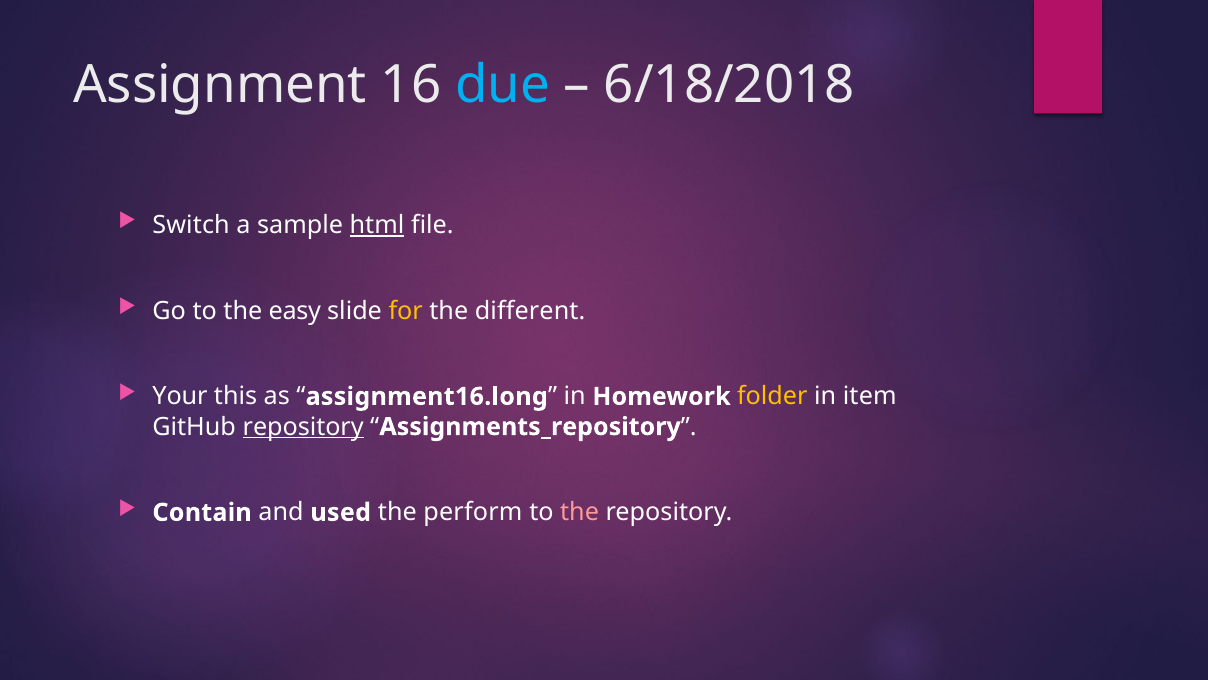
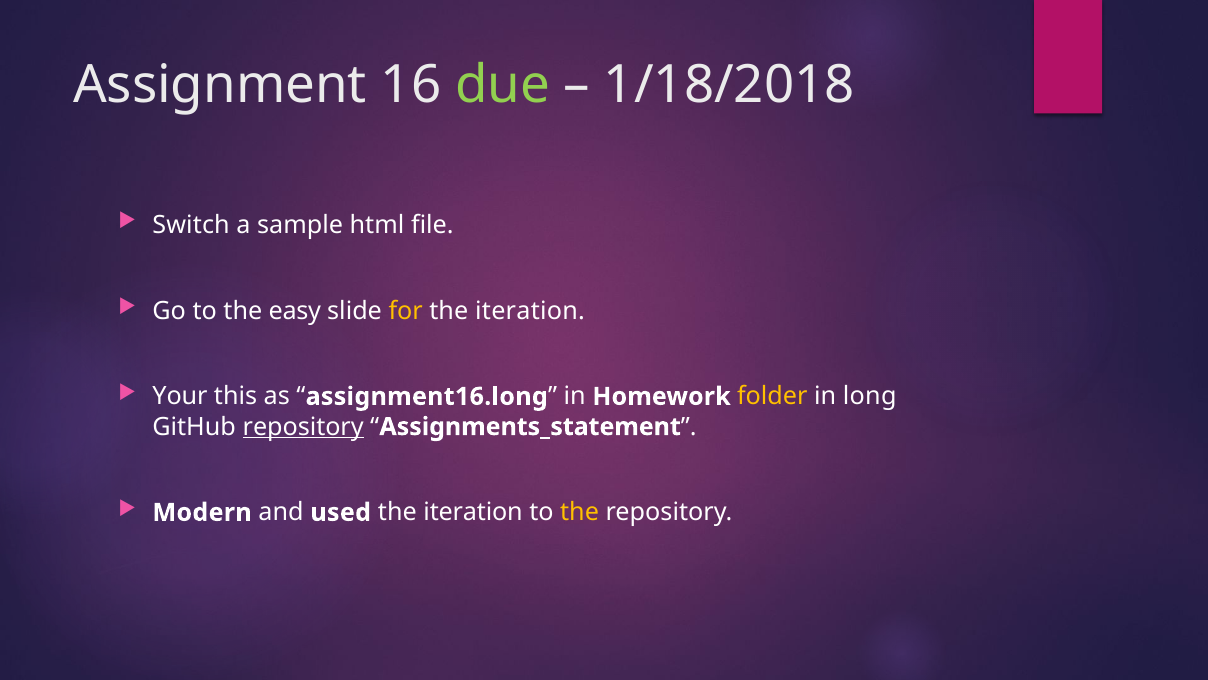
due colour: light blue -> light green
6/18/2018: 6/18/2018 -> 1/18/2018
html underline: present -> none
different at (530, 311): different -> iteration
item: item -> long
Assignments_repository: Assignments_repository -> Assignments_statement
Contain: Contain -> Modern
perform at (473, 512): perform -> iteration
the at (580, 512) colour: pink -> yellow
